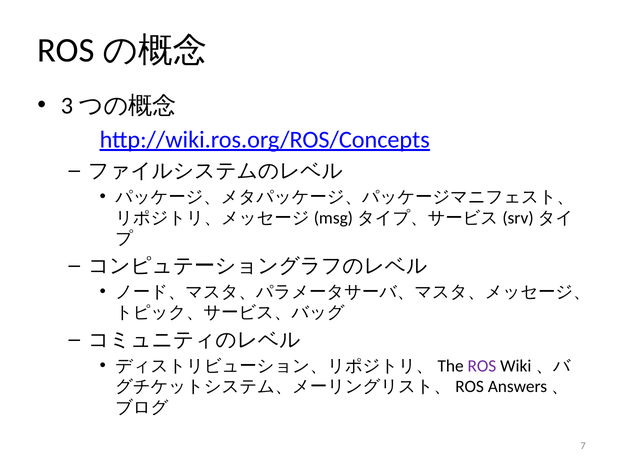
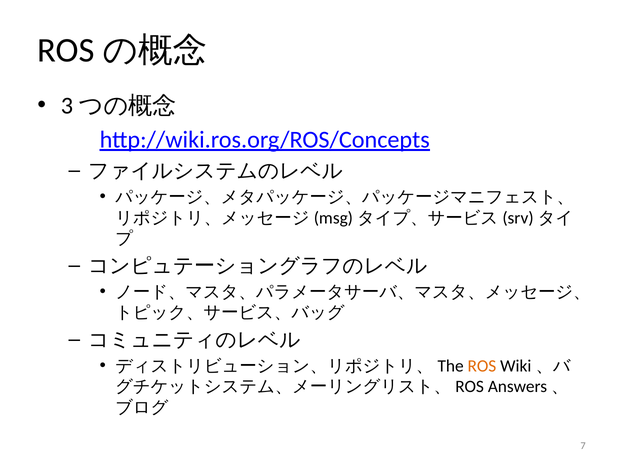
ROS colour: purple -> orange
